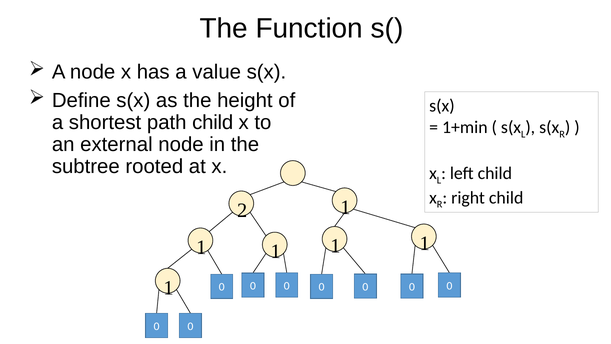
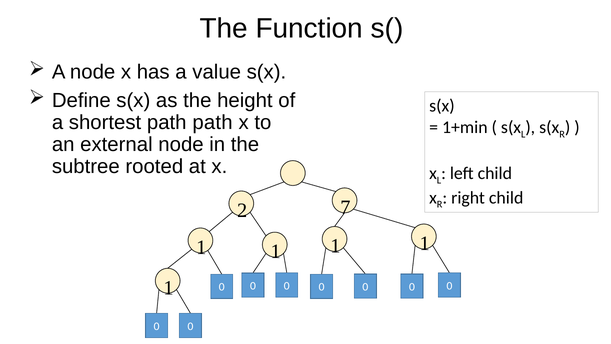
path child: child -> path
2 1: 1 -> 7
